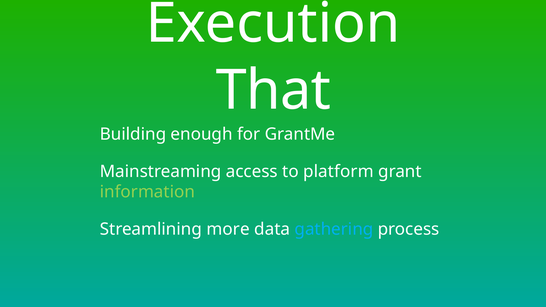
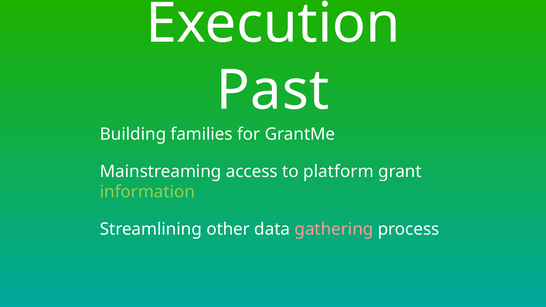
That: That -> Past
enough: enough -> families
more: more -> other
gathering colour: light blue -> pink
